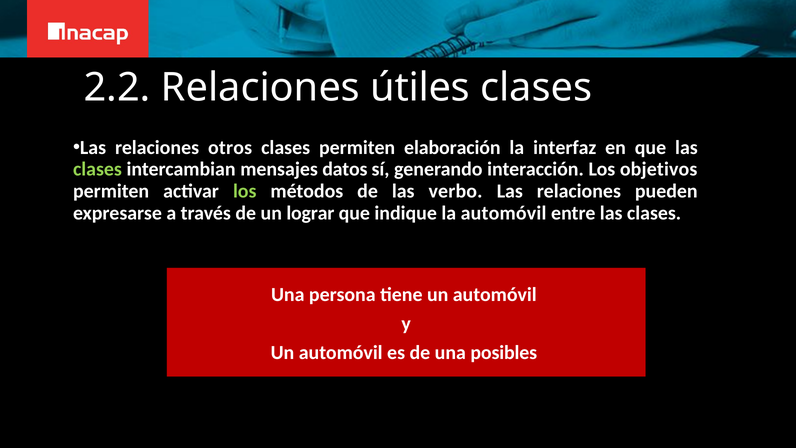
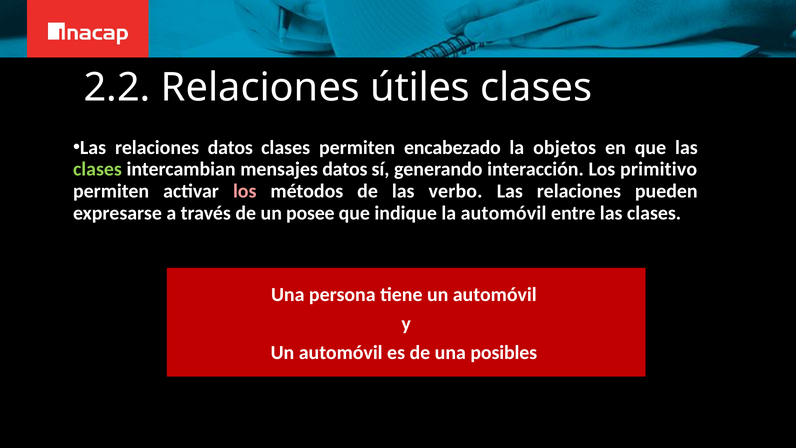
relaciones otros: otros -> datos
elaboración: elaboración -> encabezado
interfaz: interfaz -> objetos
objetivos: objetivos -> primitivo
los at (245, 191) colour: light green -> pink
lograr: lograr -> posee
